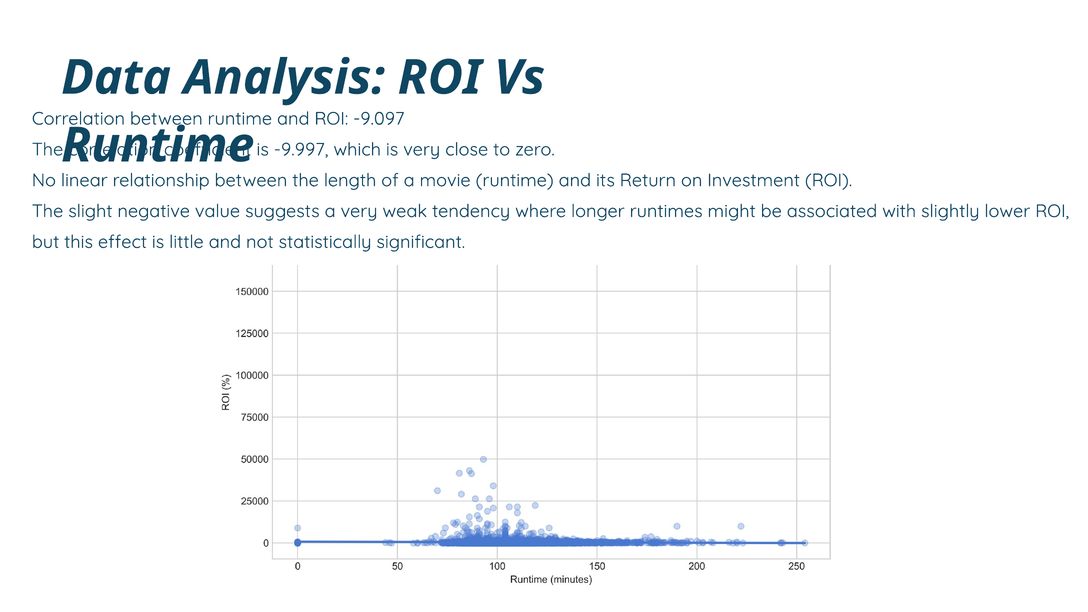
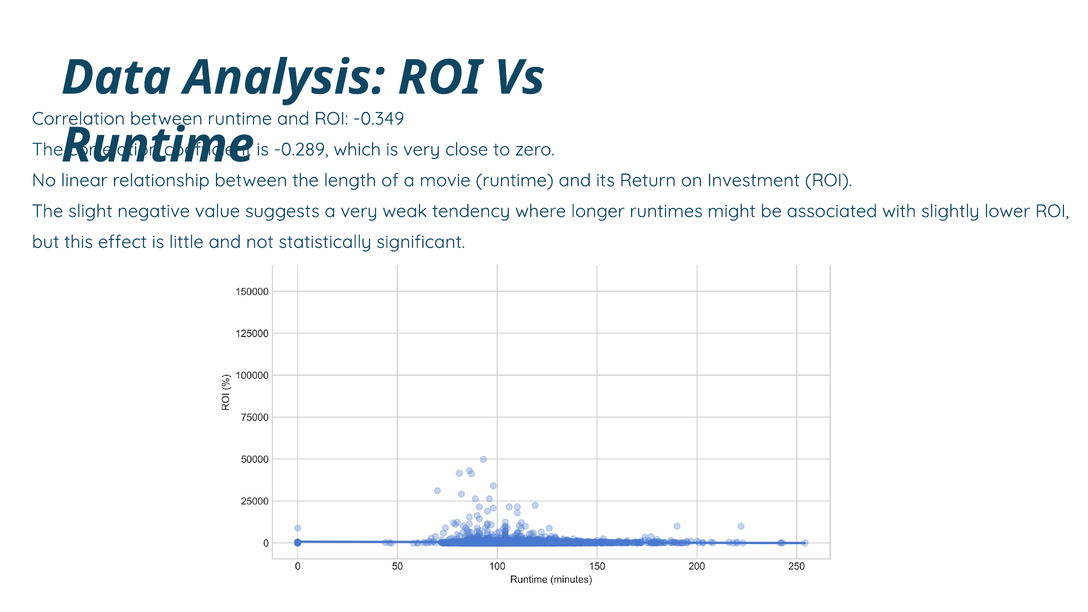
-9.097: -9.097 -> -0.349
-9.997: -9.997 -> -0.289
